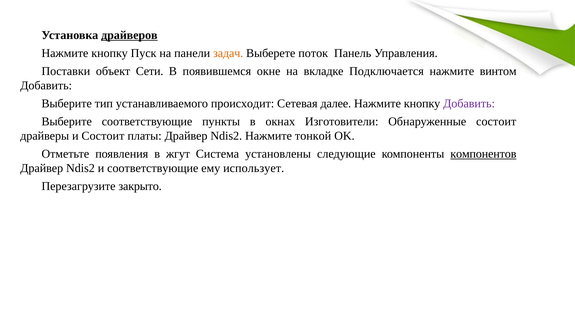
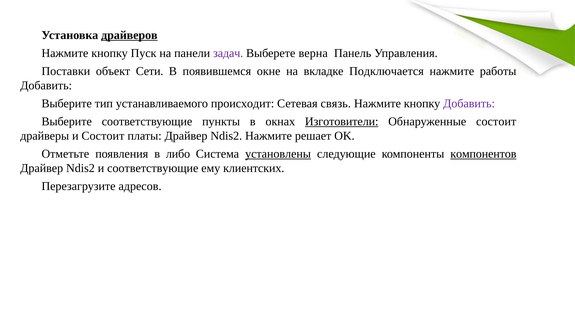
задач colour: orange -> purple
поток: поток -> верна
винтом: винтом -> работы
далее: далее -> связь
Изготовители underline: none -> present
тонкой: тонкой -> решает
жгут: жгут -> либо
установлены underline: none -> present
использует: использует -> клиентских
закрыто: закрыто -> адресов
